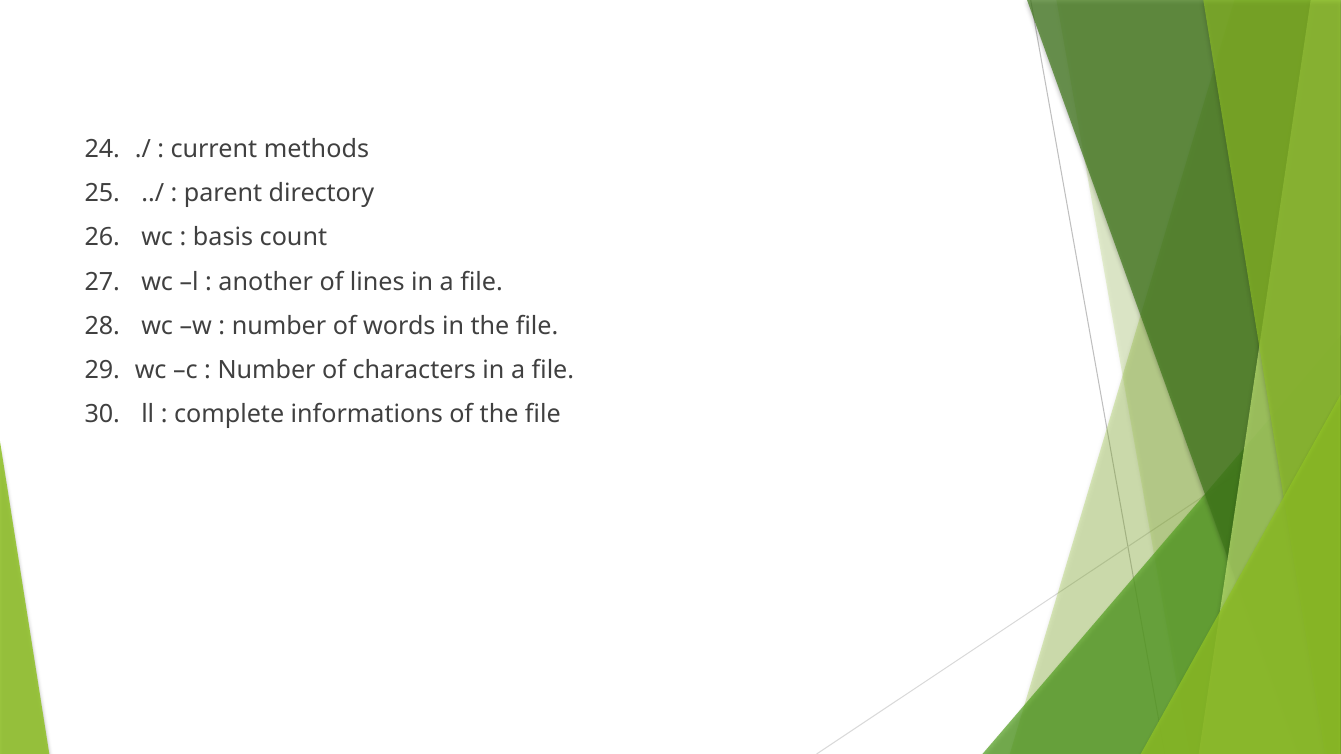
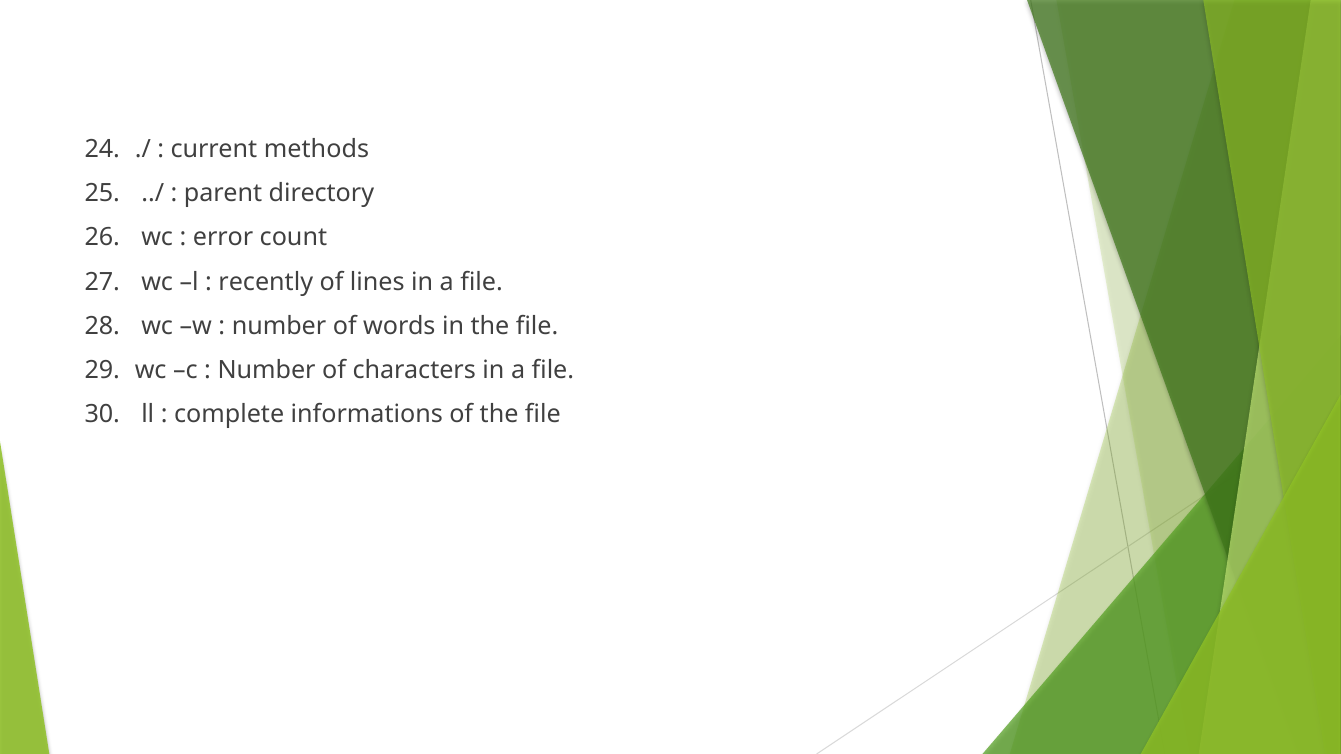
basis: basis -> error
another: another -> recently
